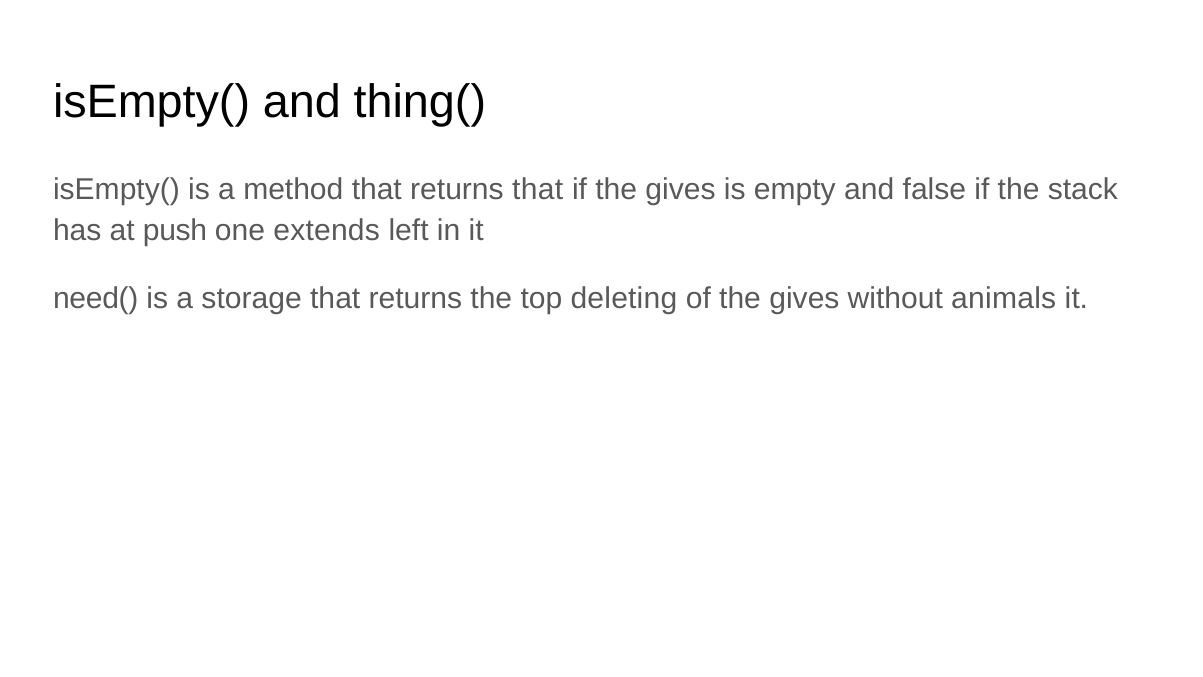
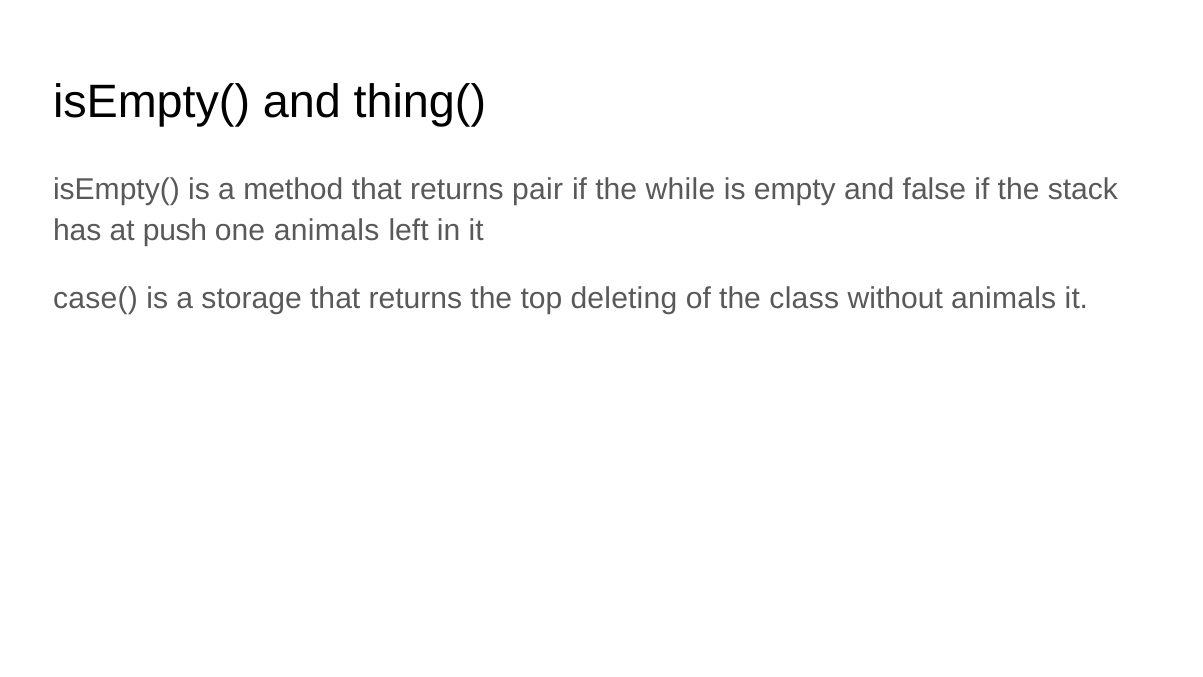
returns that: that -> pair
if the gives: gives -> while
one extends: extends -> animals
need(: need( -> case(
of the gives: gives -> class
